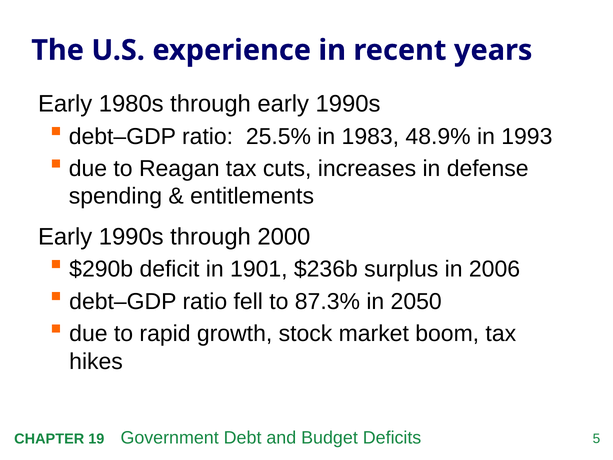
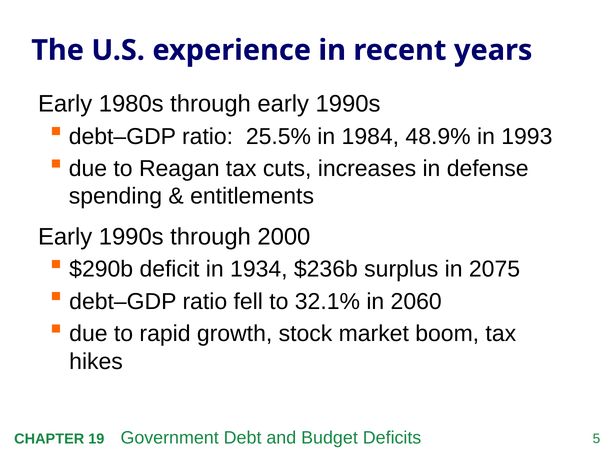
1983: 1983 -> 1984
1901: 1901 -> 1934
2006: 2006 -> 2075
87.3%: 87.3% -> 32.1%
2050: 2050 -> 2060
